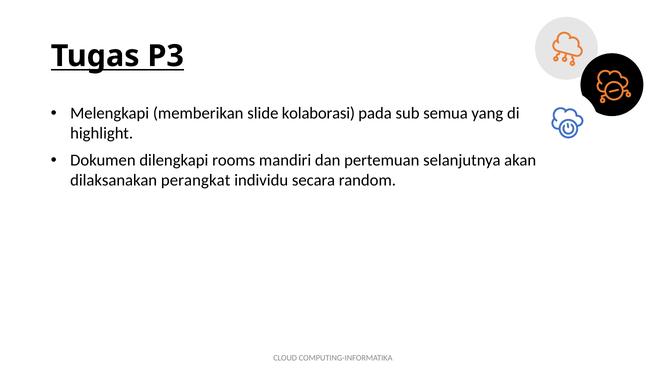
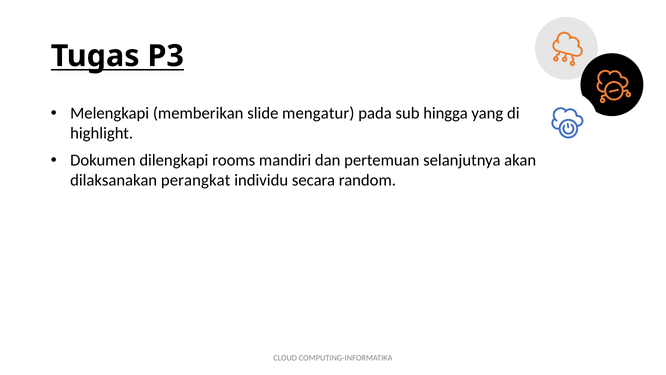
kolaborasi: kolaborasi -> mengatur
semua: semua -> hingga
